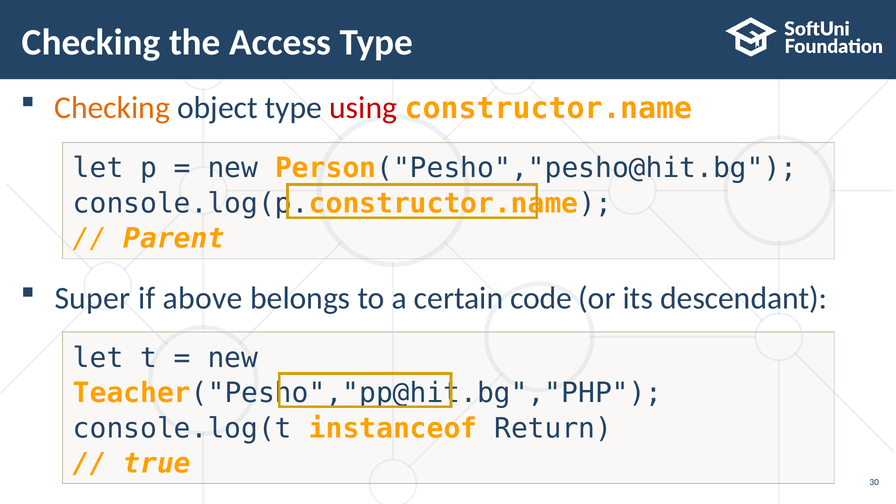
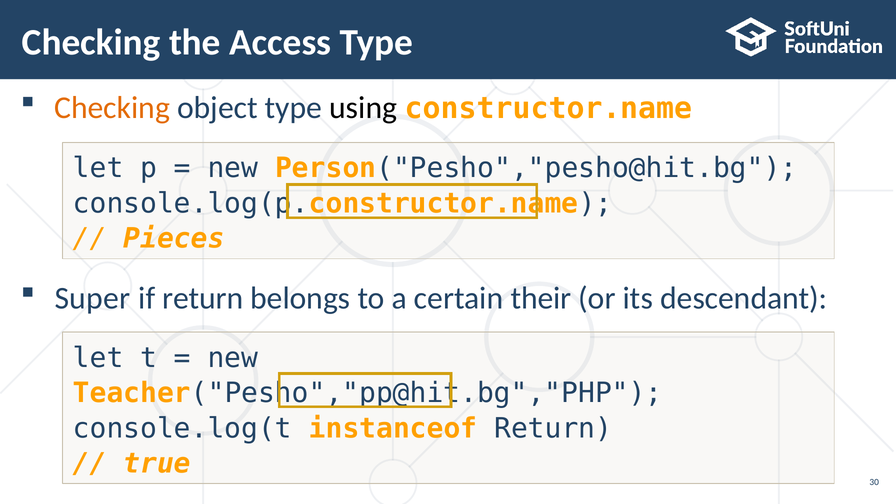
using colour: red -> black
Parent: Parent -> Pieces
if above: above -> return
code: code -> their
